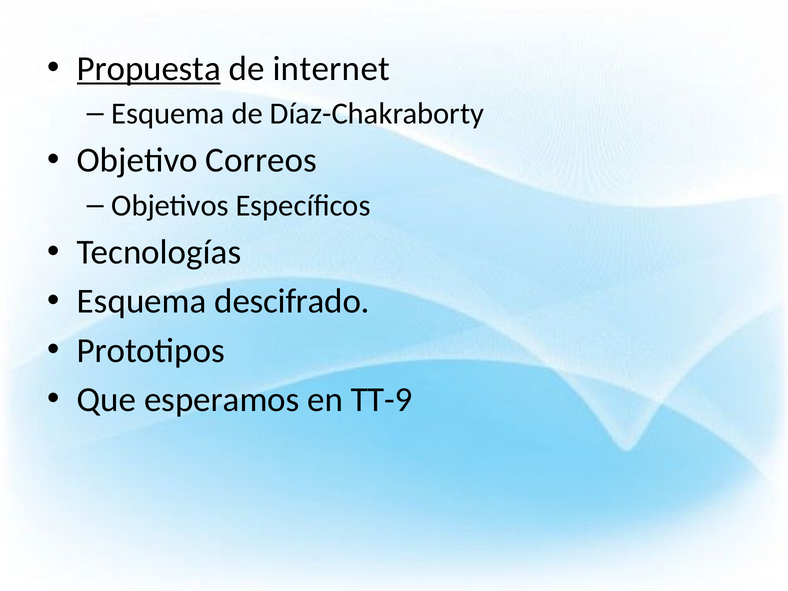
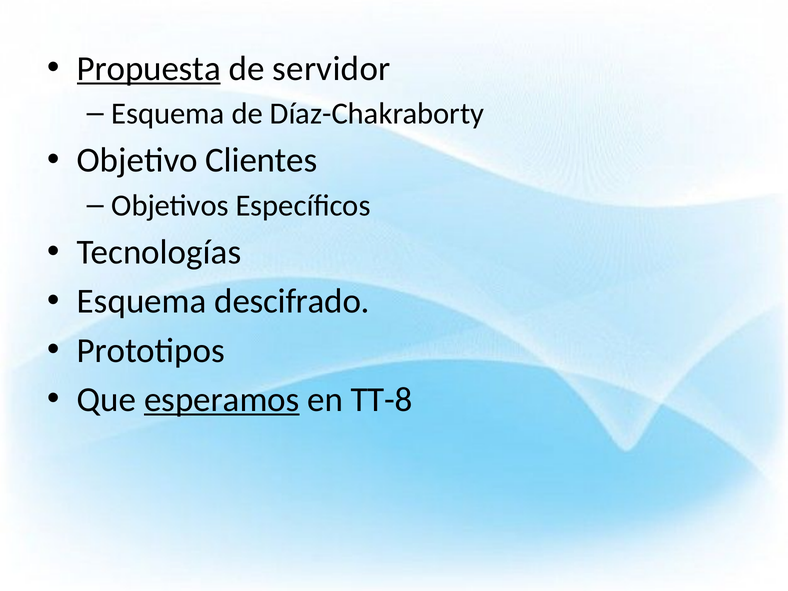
internet: internet -> servidor
Correos: Correos -> Clientes
esperamos underline: none -> present
TT-9: TT-9 -> TT-8
